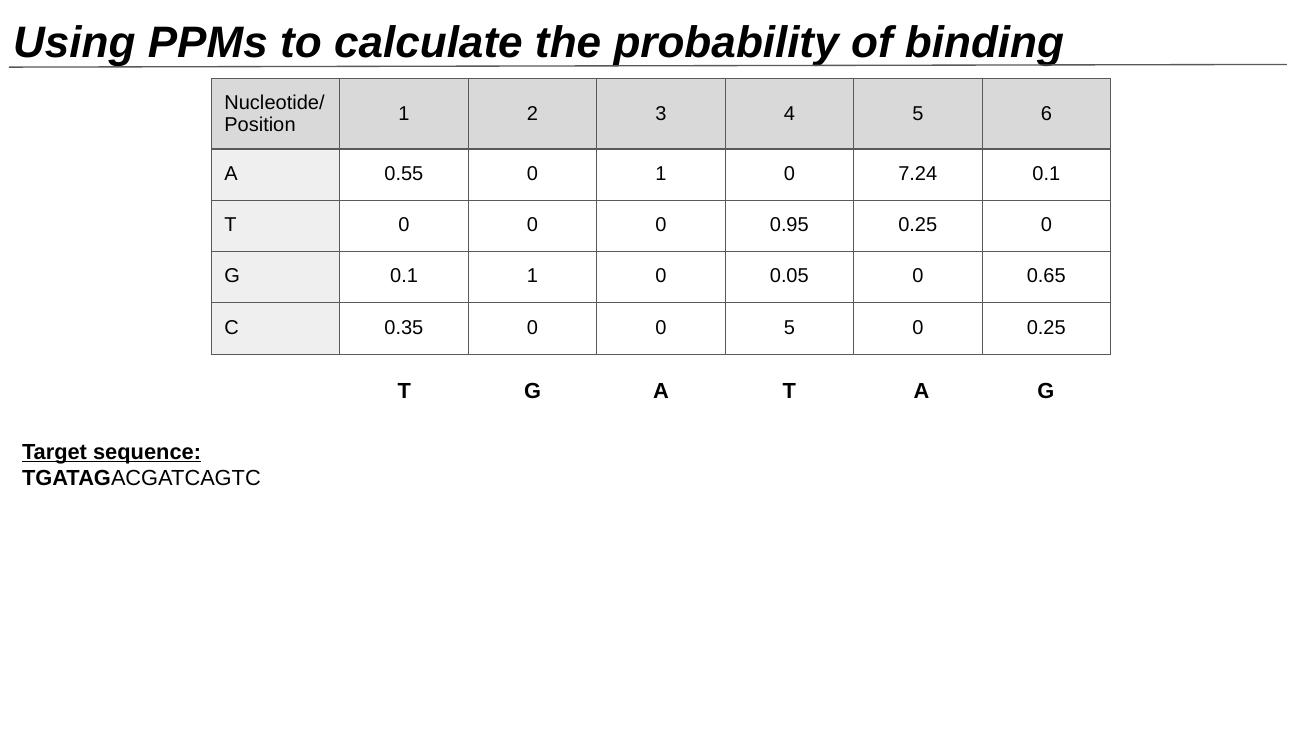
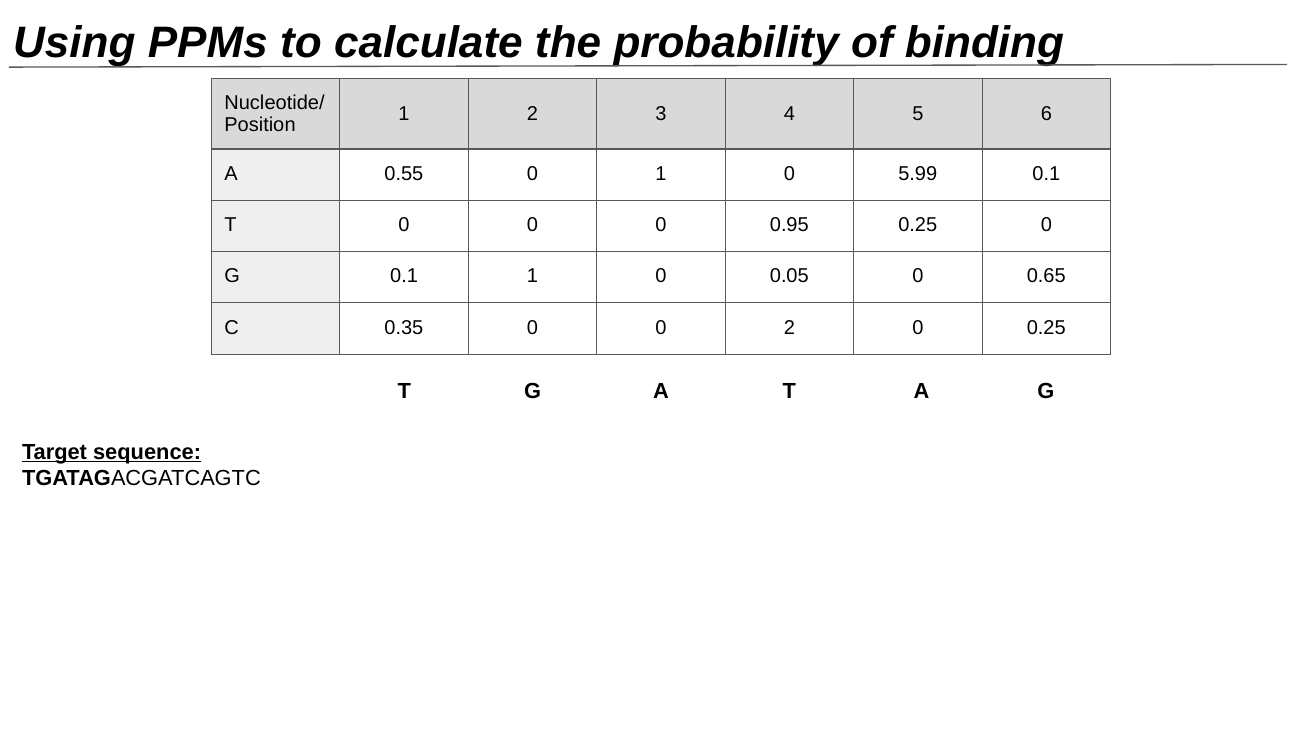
7.24: 7.24 -> 5.99
0 5: 5 -> 2
